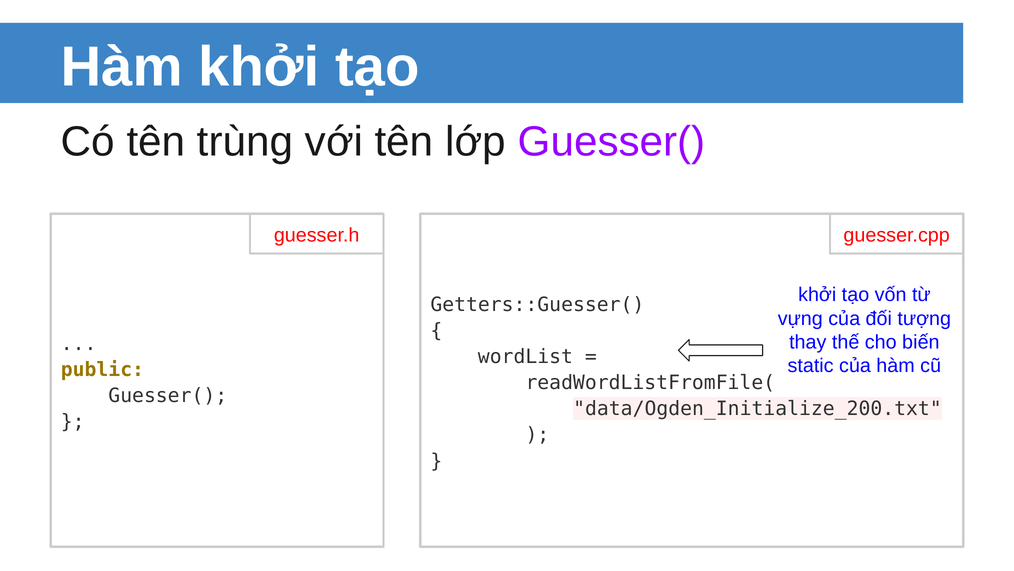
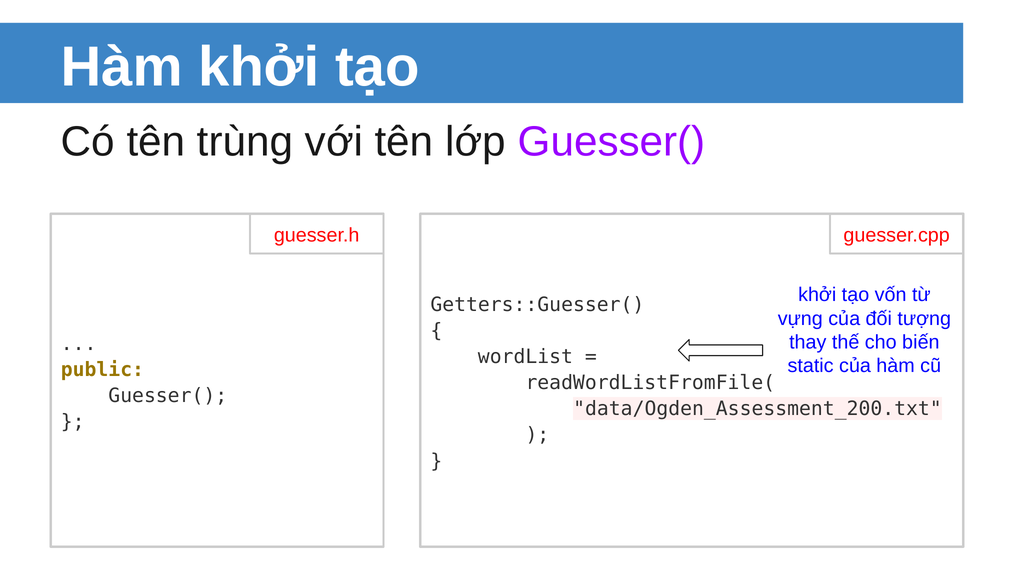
data/Ogden_Initialize_200.txt: data/Ogden_Initialize_200.txt -> data/Ogden_Assessment_200.txt
